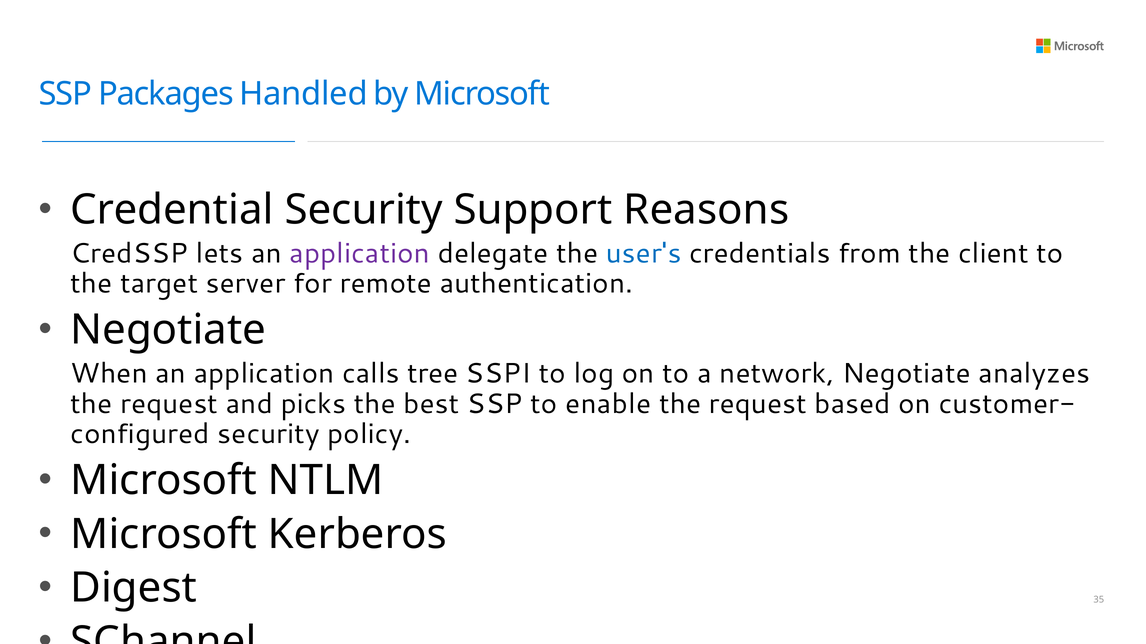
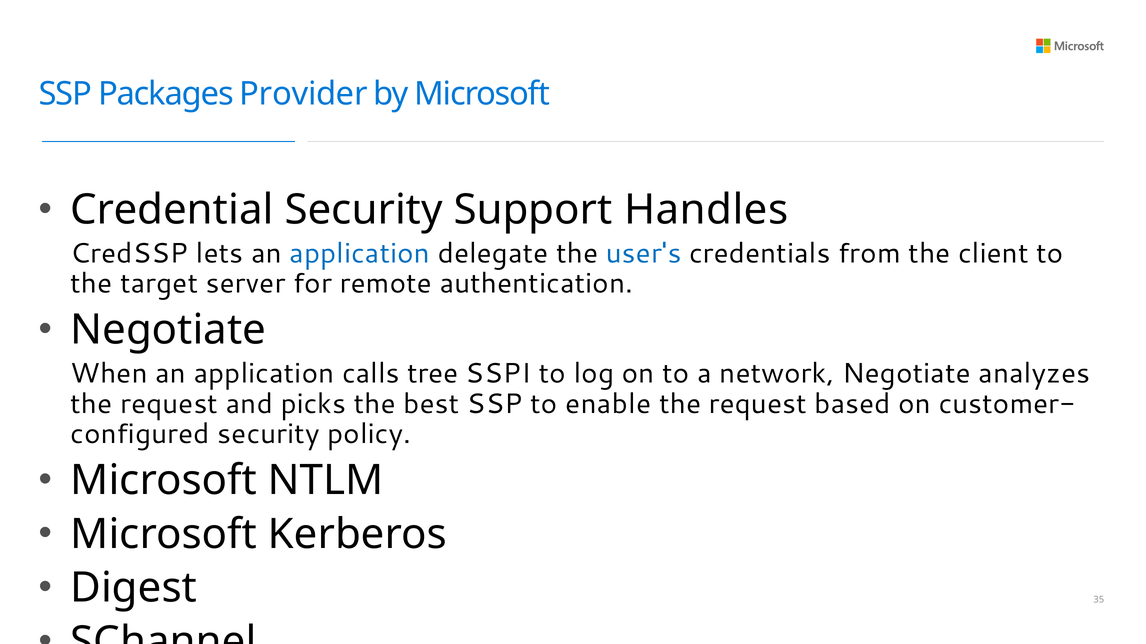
Handled: Handled -> Provider
Reasons: Reasons -> Handles
application at (360, 254) colour: purple -> blue
